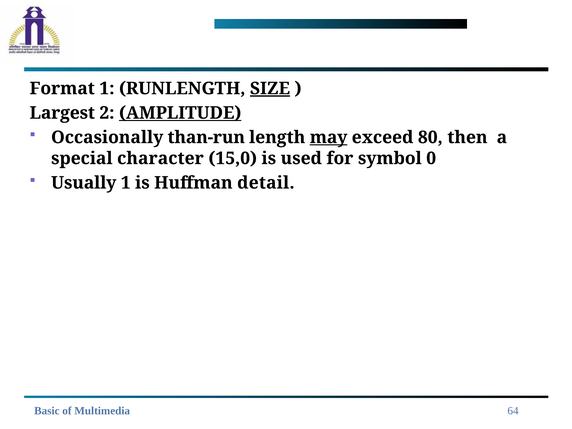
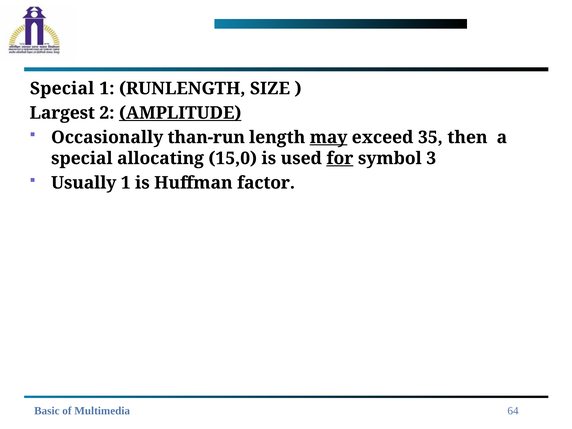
Format at (62, 88): Format -> Special
SIZE underline: present -> none
80: 80 -> 35
character: character -> allocating
for underline: none -> present
0: 0 -> 3
detail: detail -> factor
